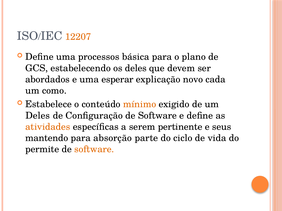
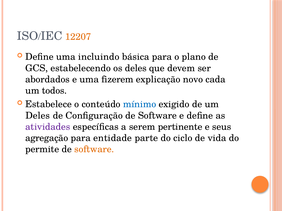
processos: processos -> incluindo
esperar: esperar -> fizerem
como: como -> todos
mínimo colour: orange -> blue
atividades colour: orange -> purple
mantendo: mantendo -> agregação
absorção: absorção -> entidade
